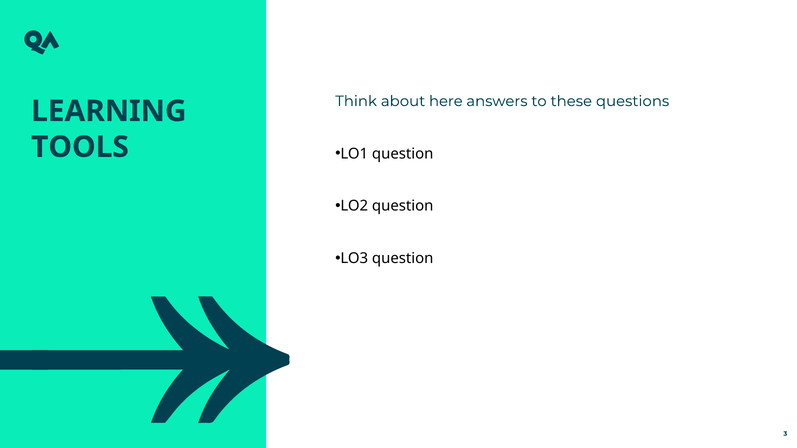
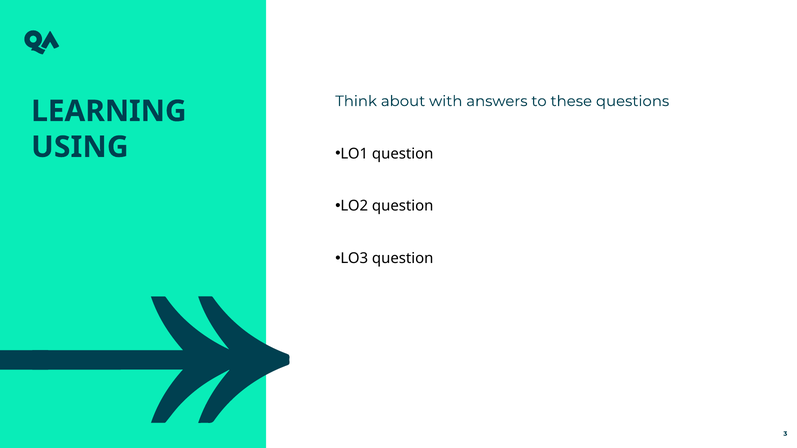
here: here -> with
TOOLS: TOOLS -> USING
